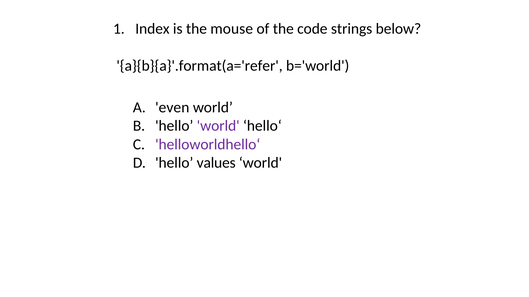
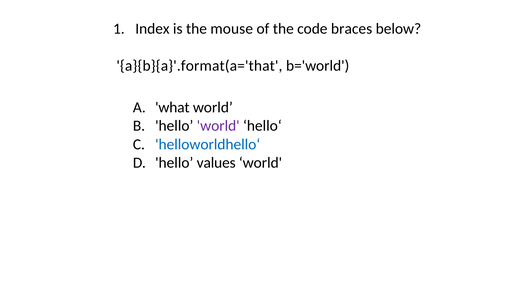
strings: strings -> braces
a}{b}{a}'.format(a='refer: a}{b}{a}'.format(a='refer -> a}{b}{a}'.format(a='that
even: even -> what
helloworldhello‘ colour: purple -> blue
